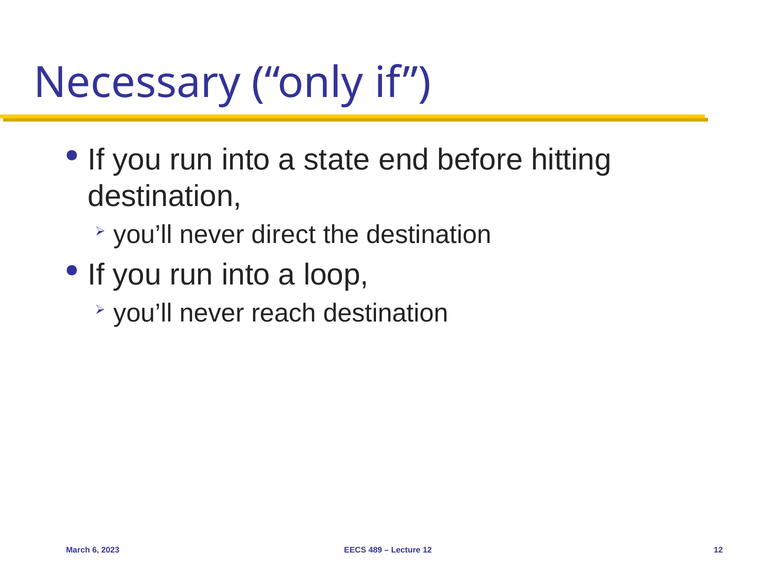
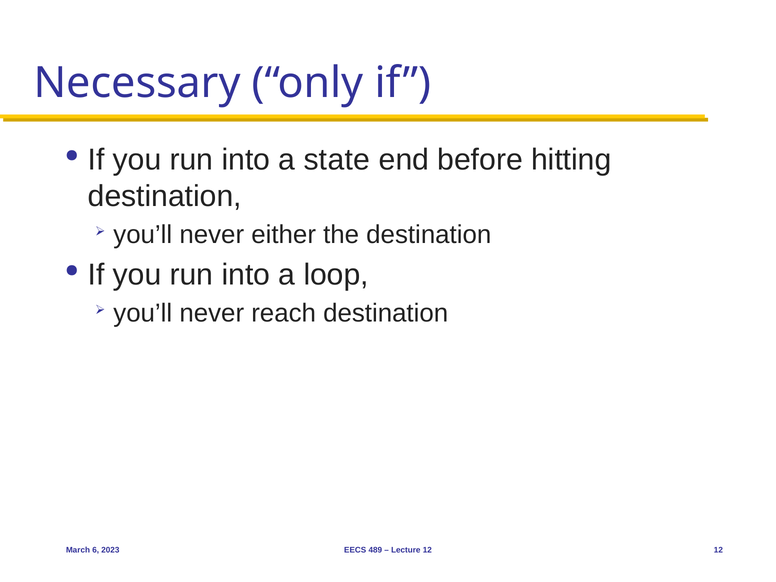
direct: direct -> either
